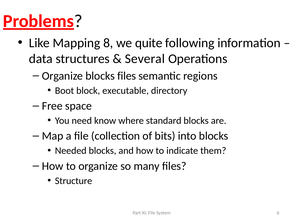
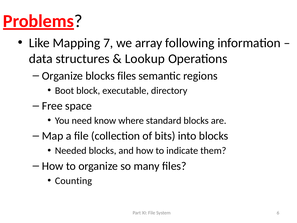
8: 8 -> 7
quite: quite -> array
Several: Several -> Lookup
Structure: Structure -> Counting
